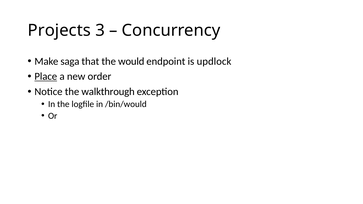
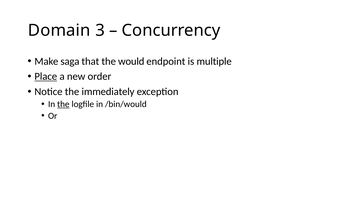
Projects: Projects -> Domain
updlock: updlock -> multiple
walkthrough: walkthrough -> immediately
the at (63, 104) underline: none -> present
